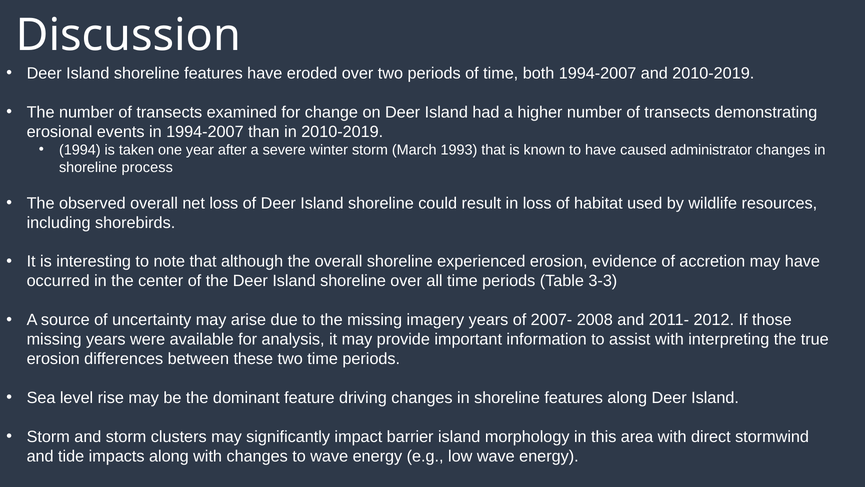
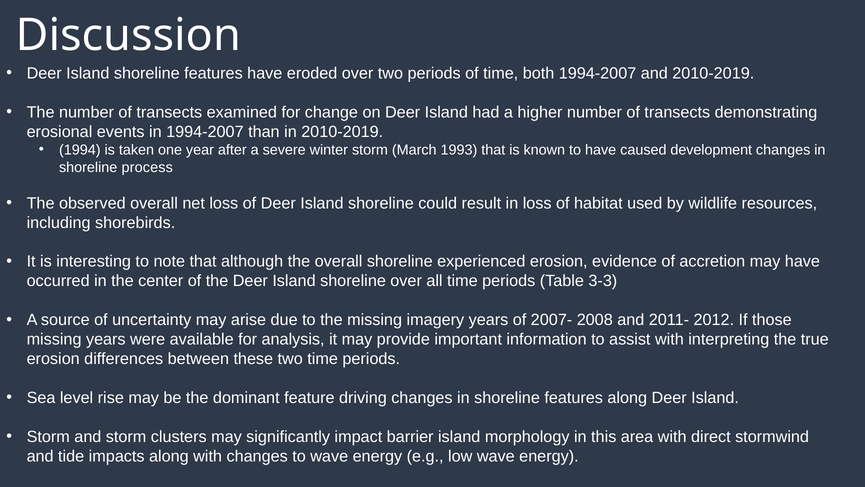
administrator: administrator -> development
